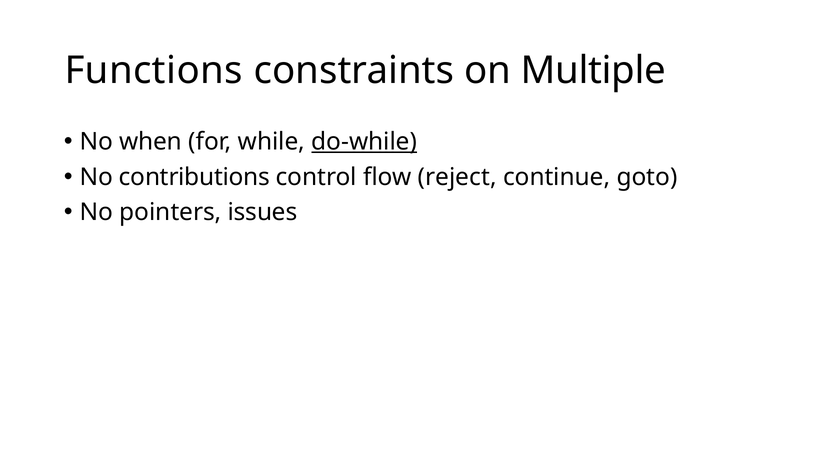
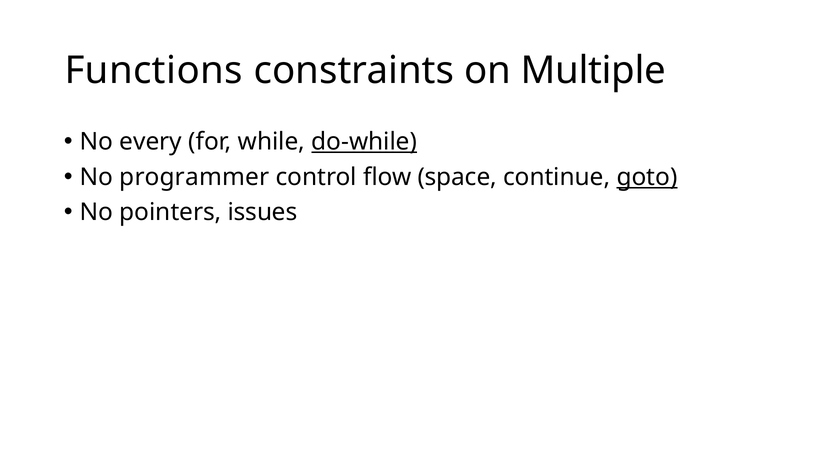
when: when -> every
contributions: contributions -> programmer
reject: reject -> space
goto underline: none -> present
